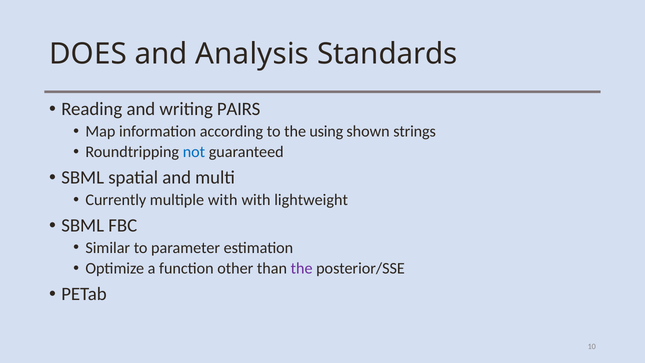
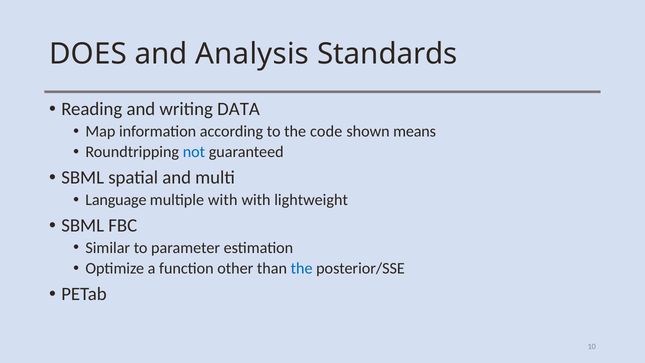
PAIRS: PAIRS -> DATA
using: using -> code
strings: strings -> means
Currently: Currently -> Language
the at (302, 268) colour: purple -> blue
